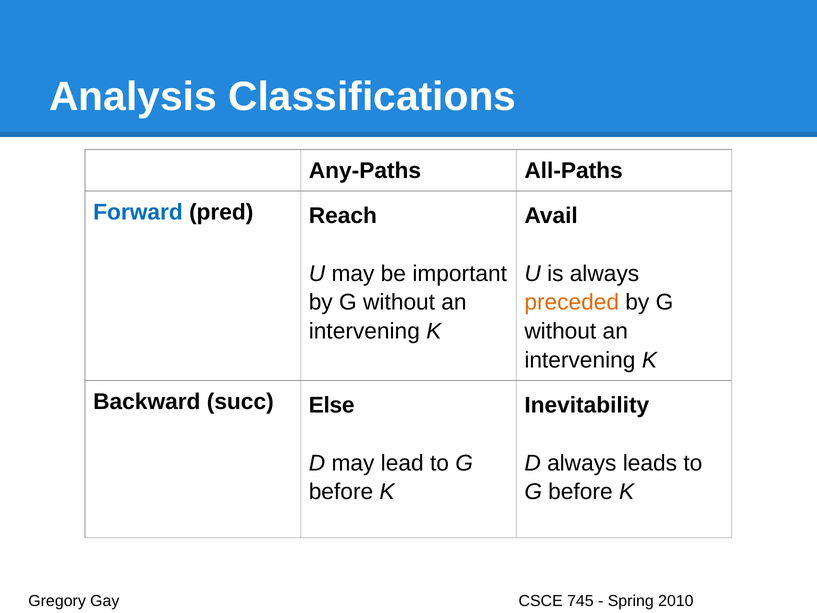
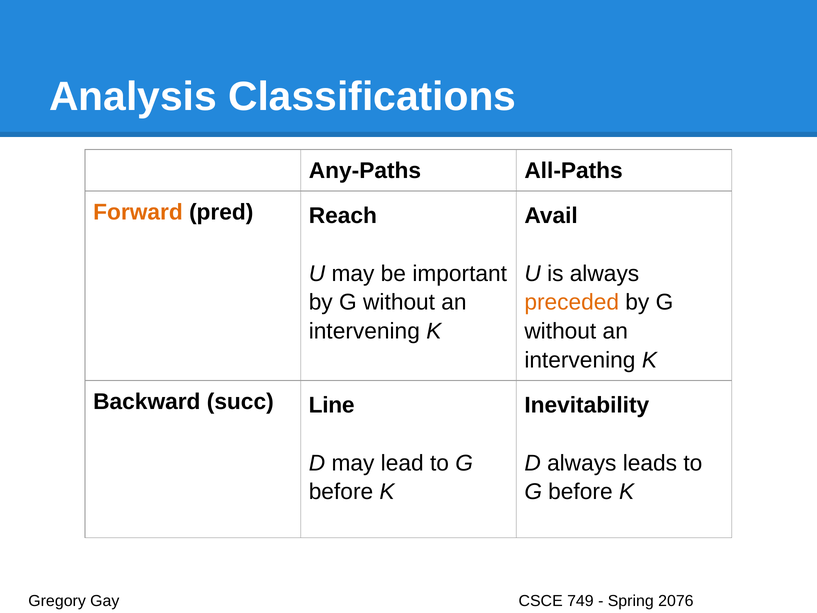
Forward colour: blue -> orange
Else: Else -> Line
745: 745 -> 749
2010: 2010 -> 2076
